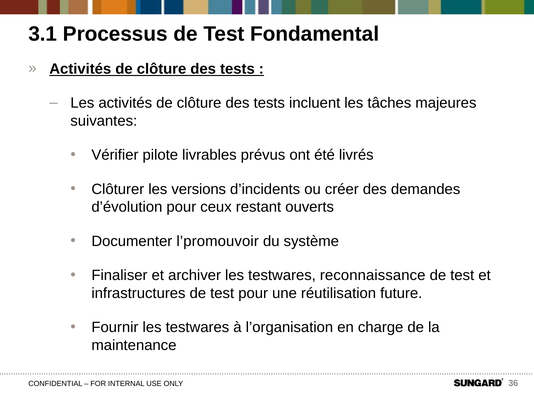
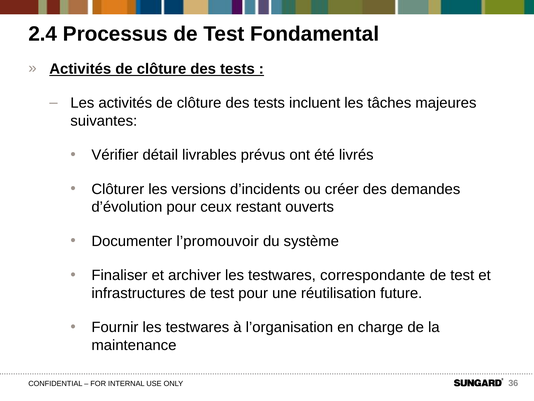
3.1: 3.1 -> 2.4
pilote: pilote -> détail
reconnaissance: reconnaissance -> correspondante
